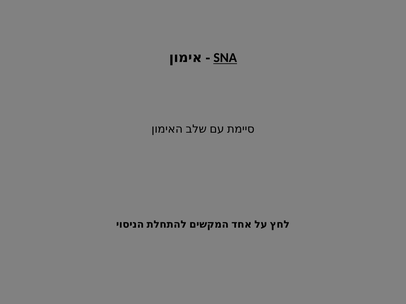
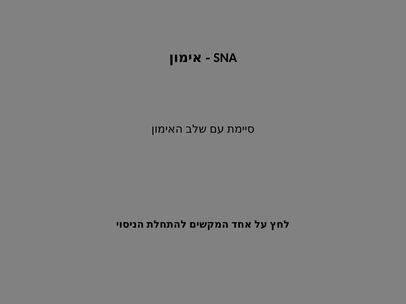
SNA underline: present -> none
